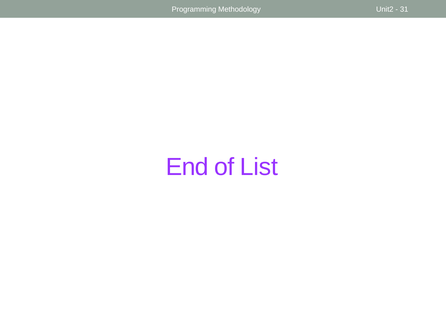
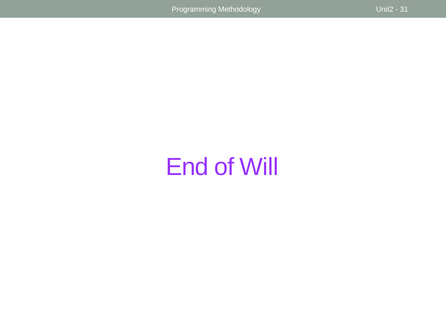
List: List -> Will
